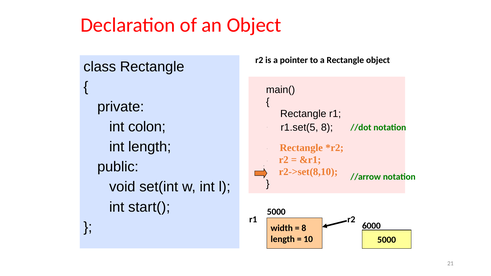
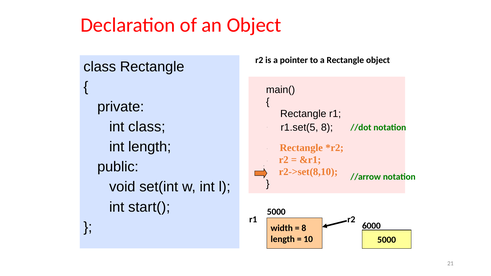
int colon: colon -> class
